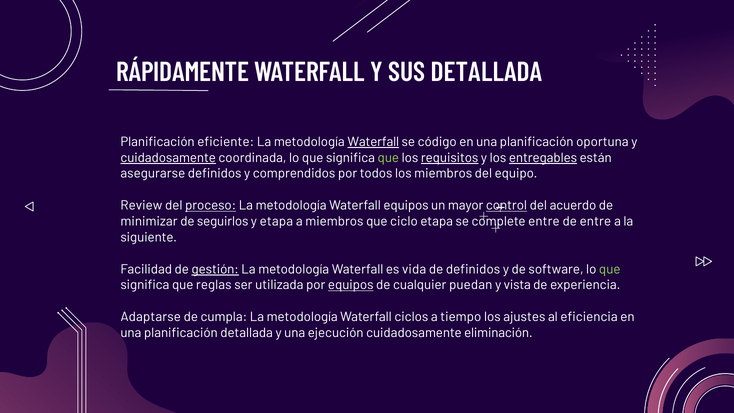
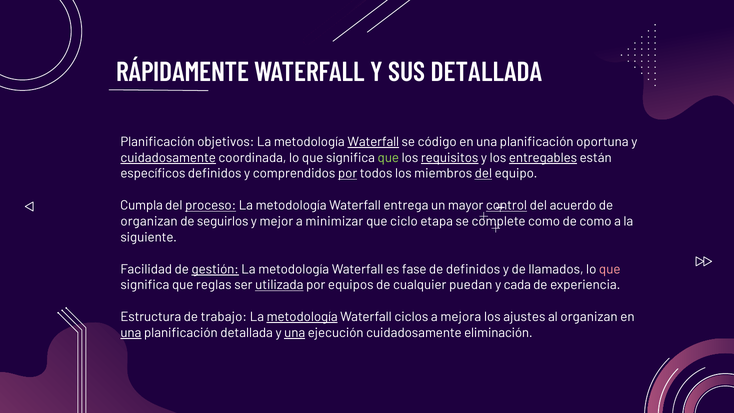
eficiente: eficiente -> objetivos
asegurarse: asegurarse -> específicos
por at (348, 174) underline: none -> present
del at (483, 174) underline: none -> present
Review: Review -> Cumpla
Waterfall equipos: equipos -> entrega
minimizar at (149, 221): minimizar -> organizan
y etapa: etapa -> mejor
a miembros: miembros -> minimizar
complete entre: entre -> como
de entre: entre -> como
vida: vida -> fase
software: software -> llamados
que at (610, 269) colour: light green -> pink
utilizada underline: none -> present
equipos at (351, 285) underline: present -> none
vista: vista -> cada
Adaptarse: Adaptarse -> Estructura
cumpla: cumpla -> trabajo
metodología at (302, 317) underline: none -> present
tiempo: tiempo -> mejora
al eficiencia: eficiencia -> organizan
una at (131, 333) underline: none -> present
una at (295, 333) underline: none -> present
